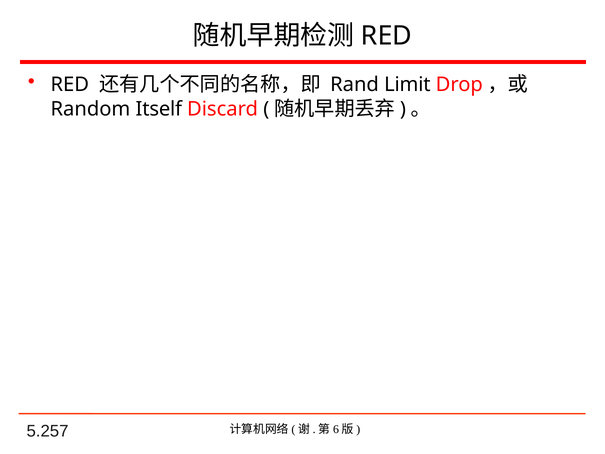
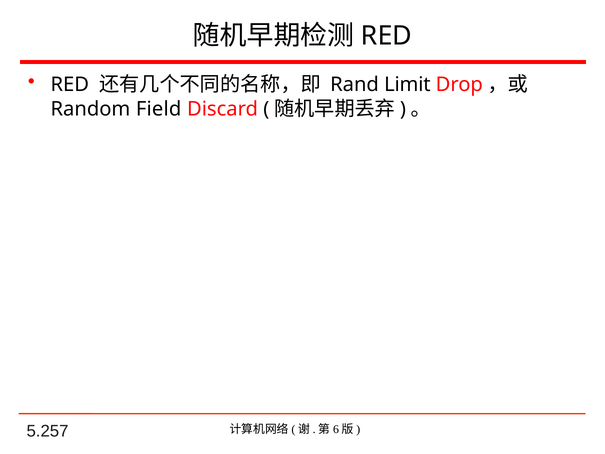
Itself: Itself -> Field
